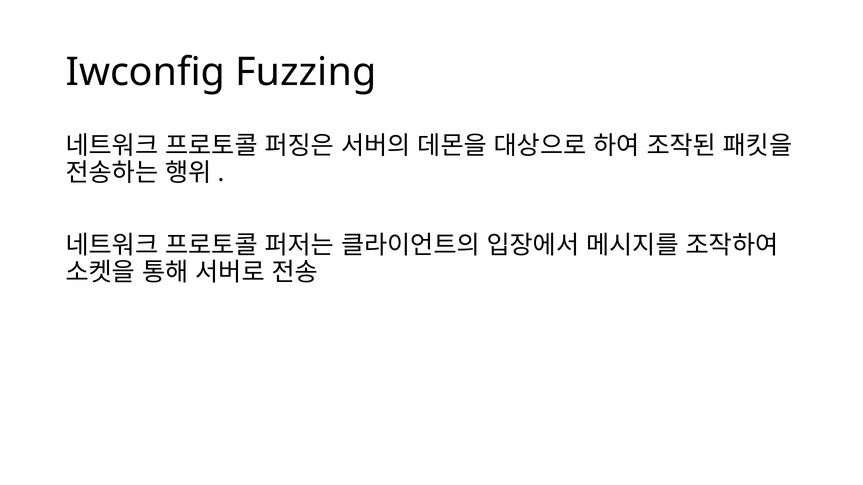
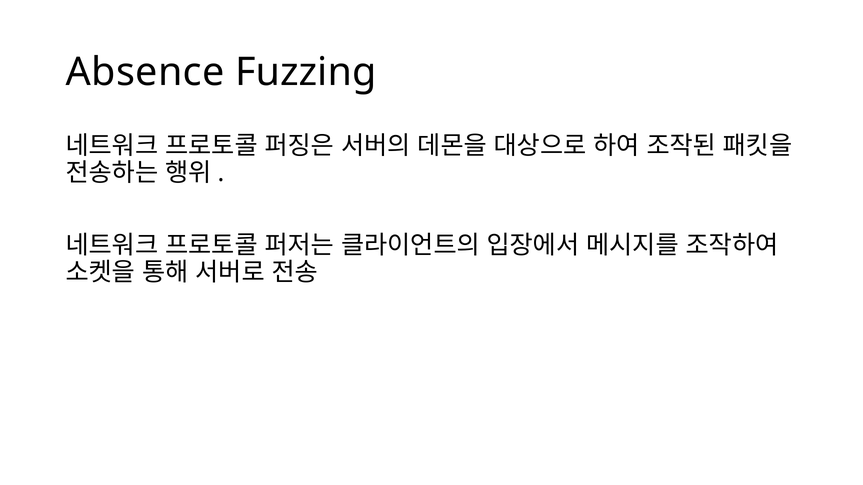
Iwconfig: Iwconfig -> Absence
